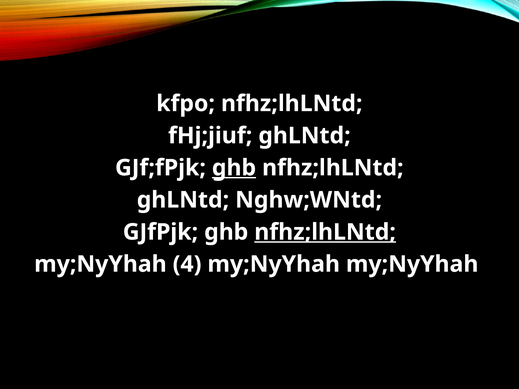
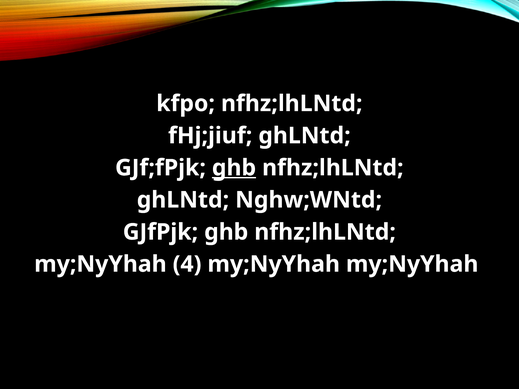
nfhz;lhLNtd at (325, 232) underline: present -> none
